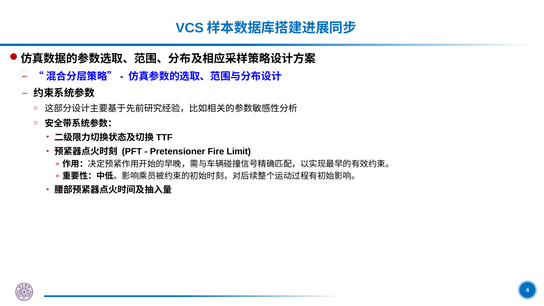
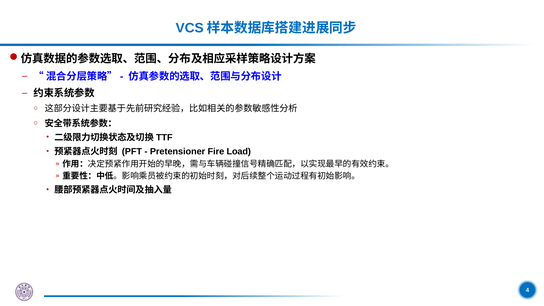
Limit: Limit -> Load
